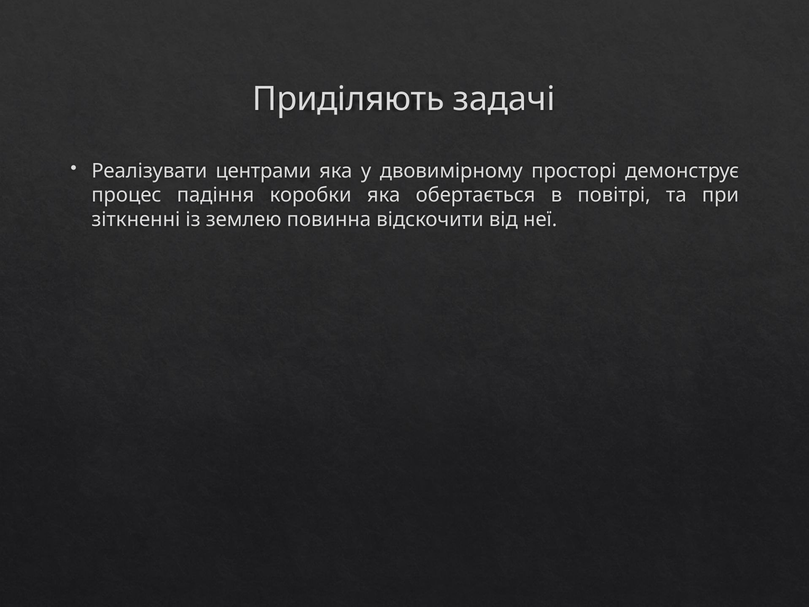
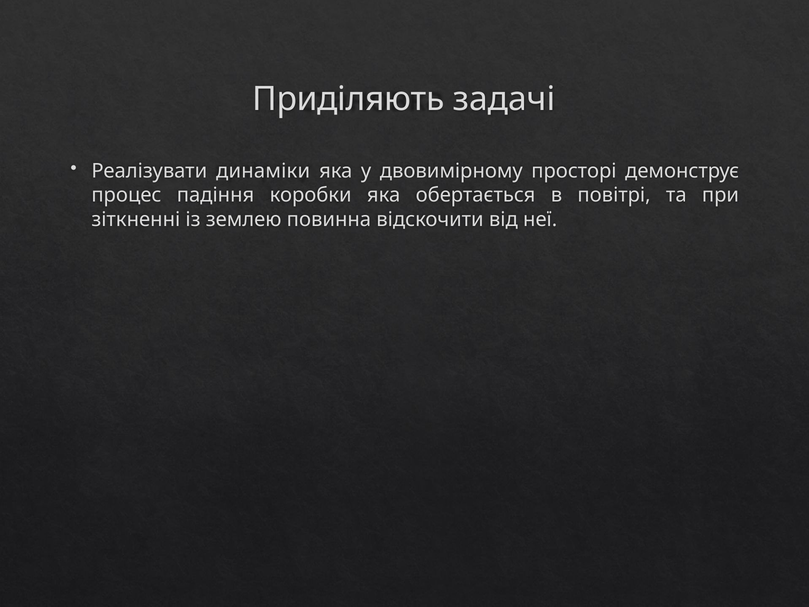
центрами: центрами -> динаміки
